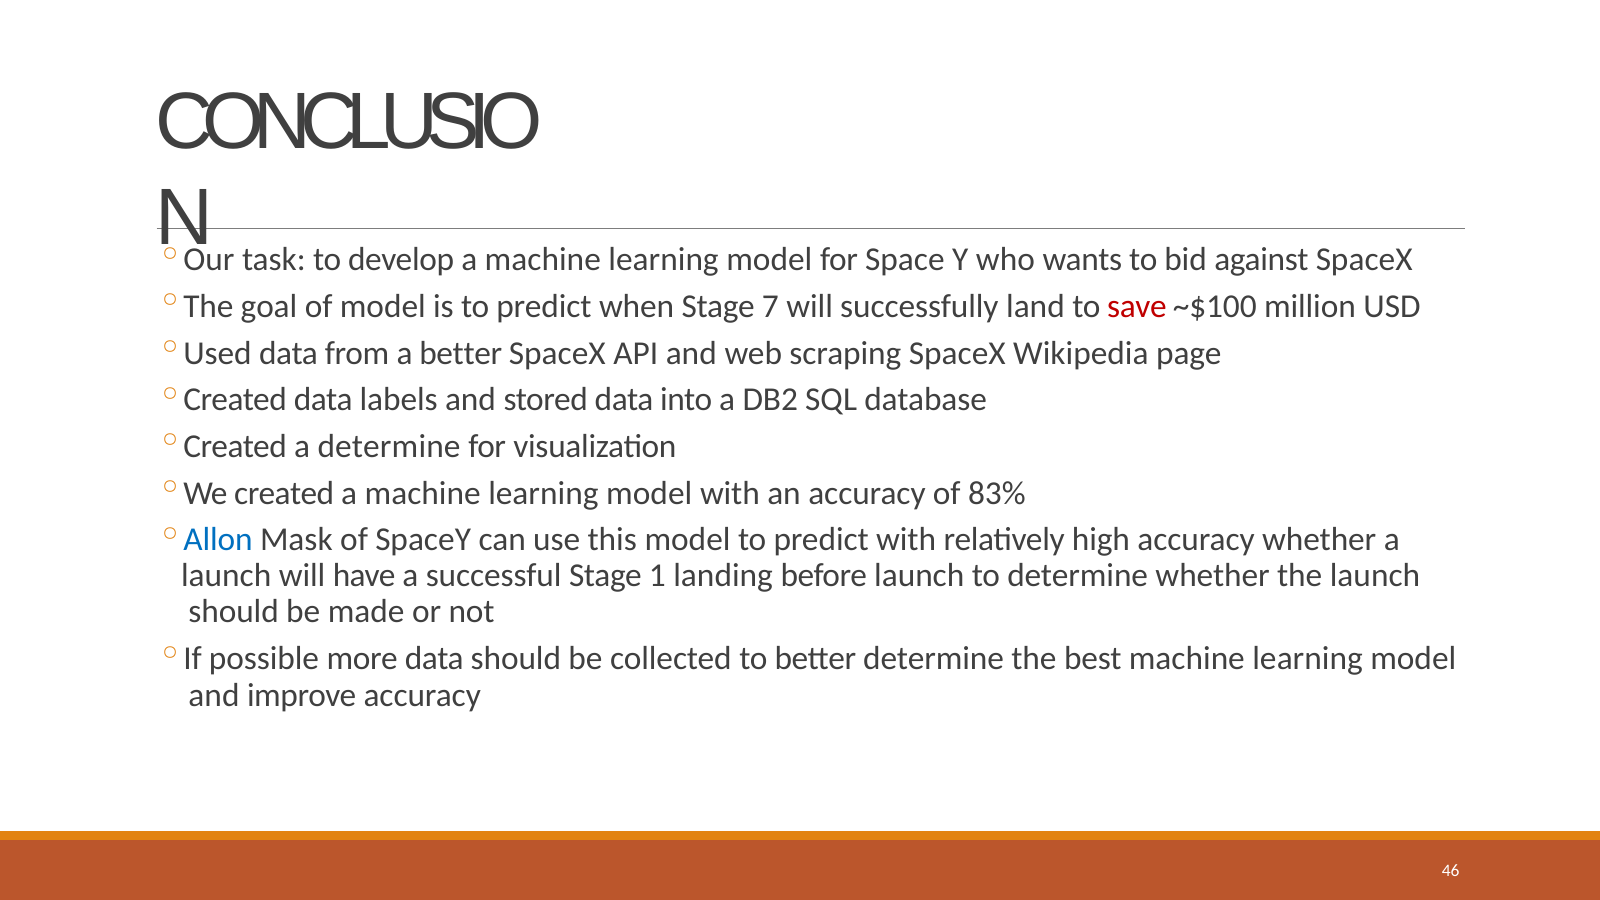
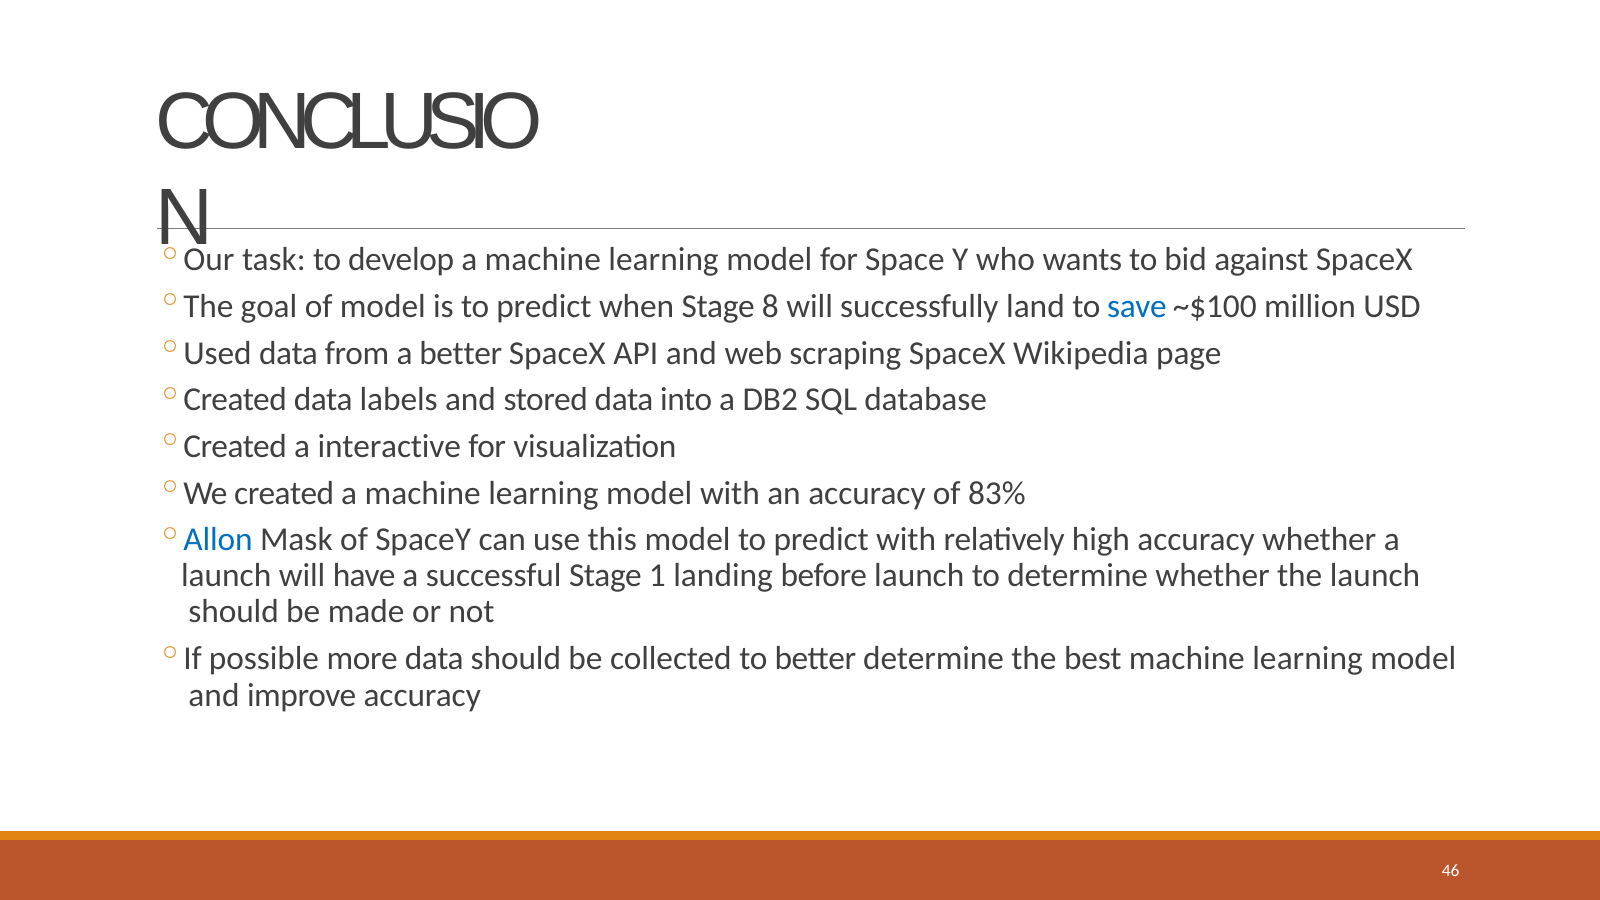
7: 7 -> 8
save colour: red -> blue
a determine: determine -> interactive
